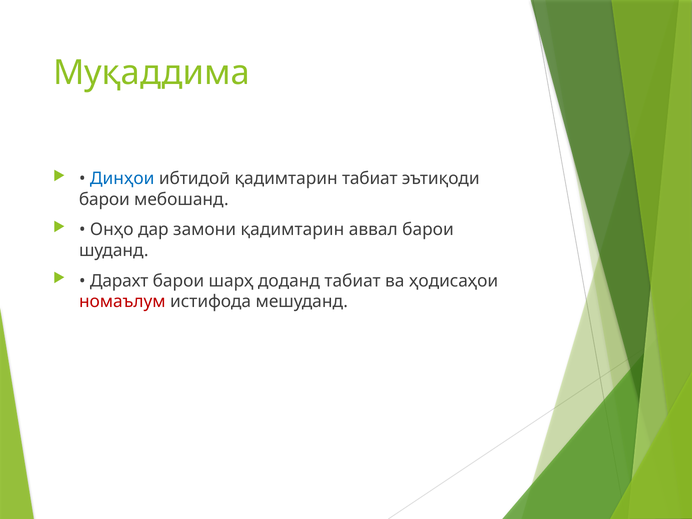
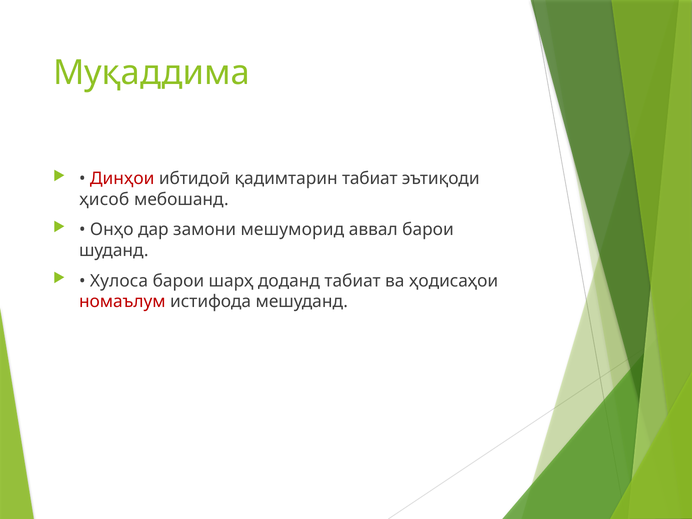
Динҳои colour: blue -> red
барои at (104, 199): барои -> ҳисоб
замони қадимтарин: қадимтарин -> мешуморид
Дарахт: Дарахт -> Хулоса
